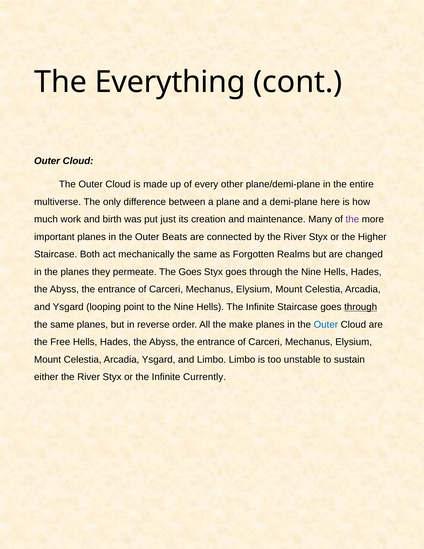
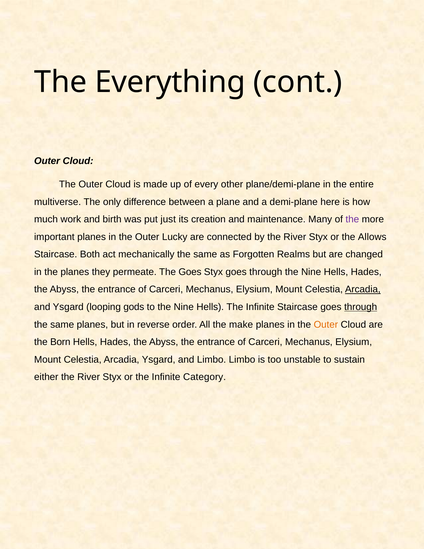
Beats: Beats -> Lucky
Higher: Higher -> Allows
Arcadia at (363, 289) underline: none -> present
point: point -> gods
Outer at (326, 324) colour: blue -> orange
Free: Free -> Born
Currently: Currently -> Category
